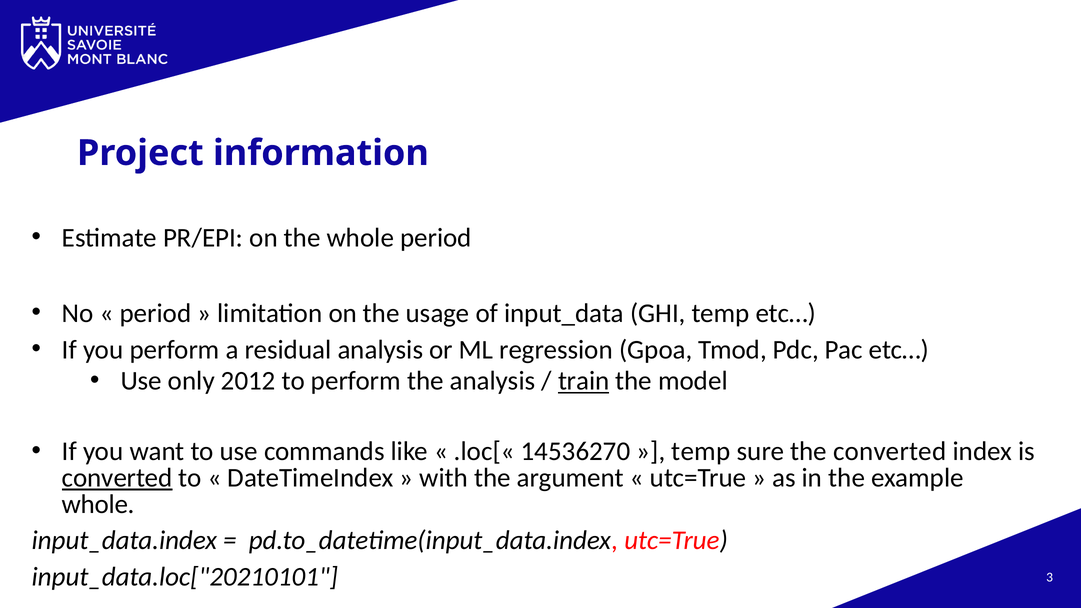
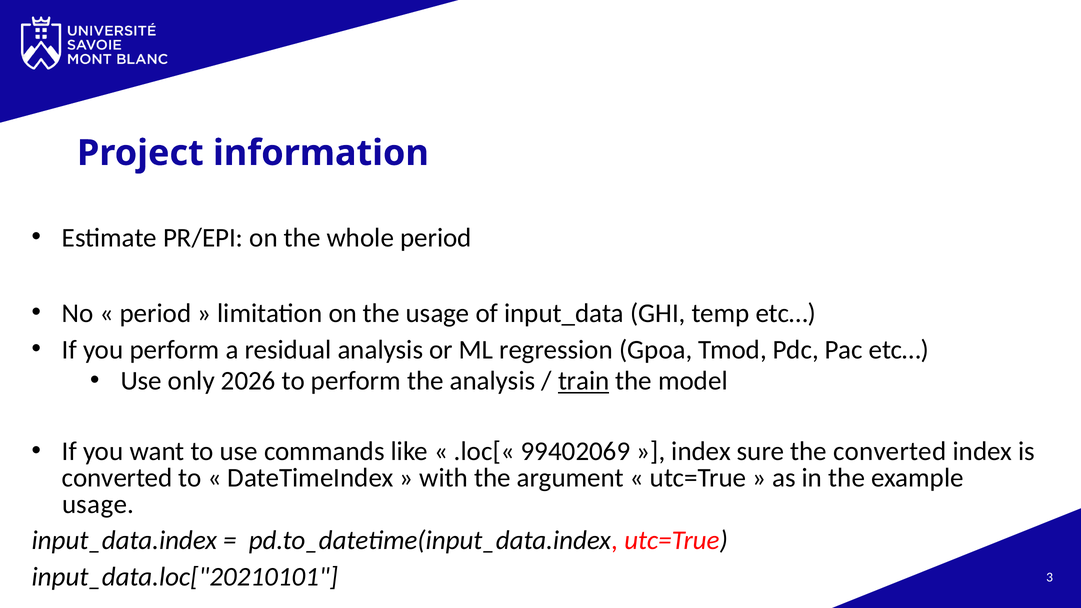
2012: 2012 -> 2026
14536270: 14536270 -> 99402069
temp at (701, 452): temp -> index
converted at (117, 478) underline: present -> none
whole at (98, 504): whole -> usage
